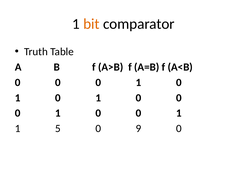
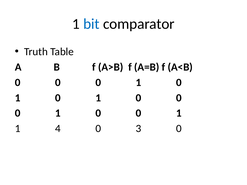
bit colour: orange -> blue
5: 5 -> 4
9: 9 -> 3
